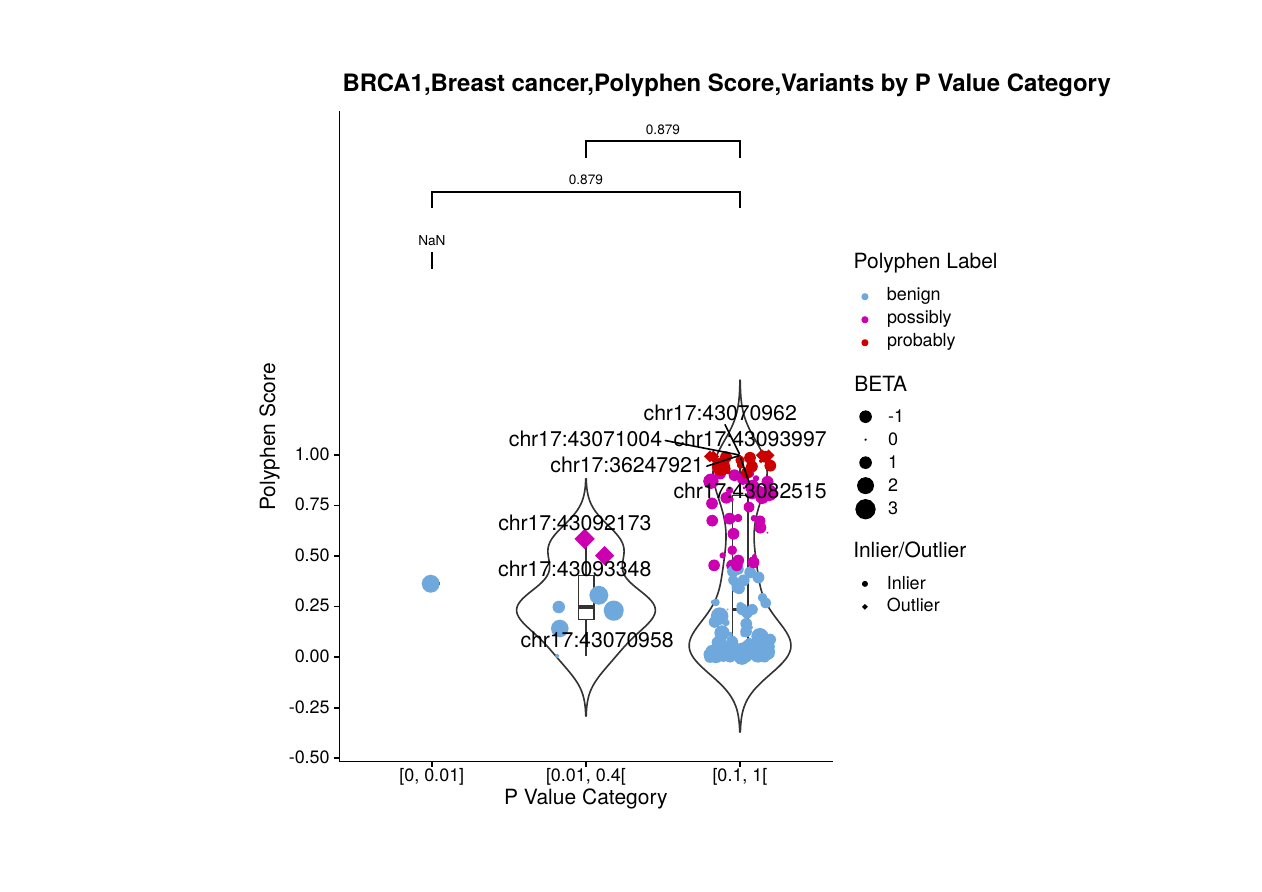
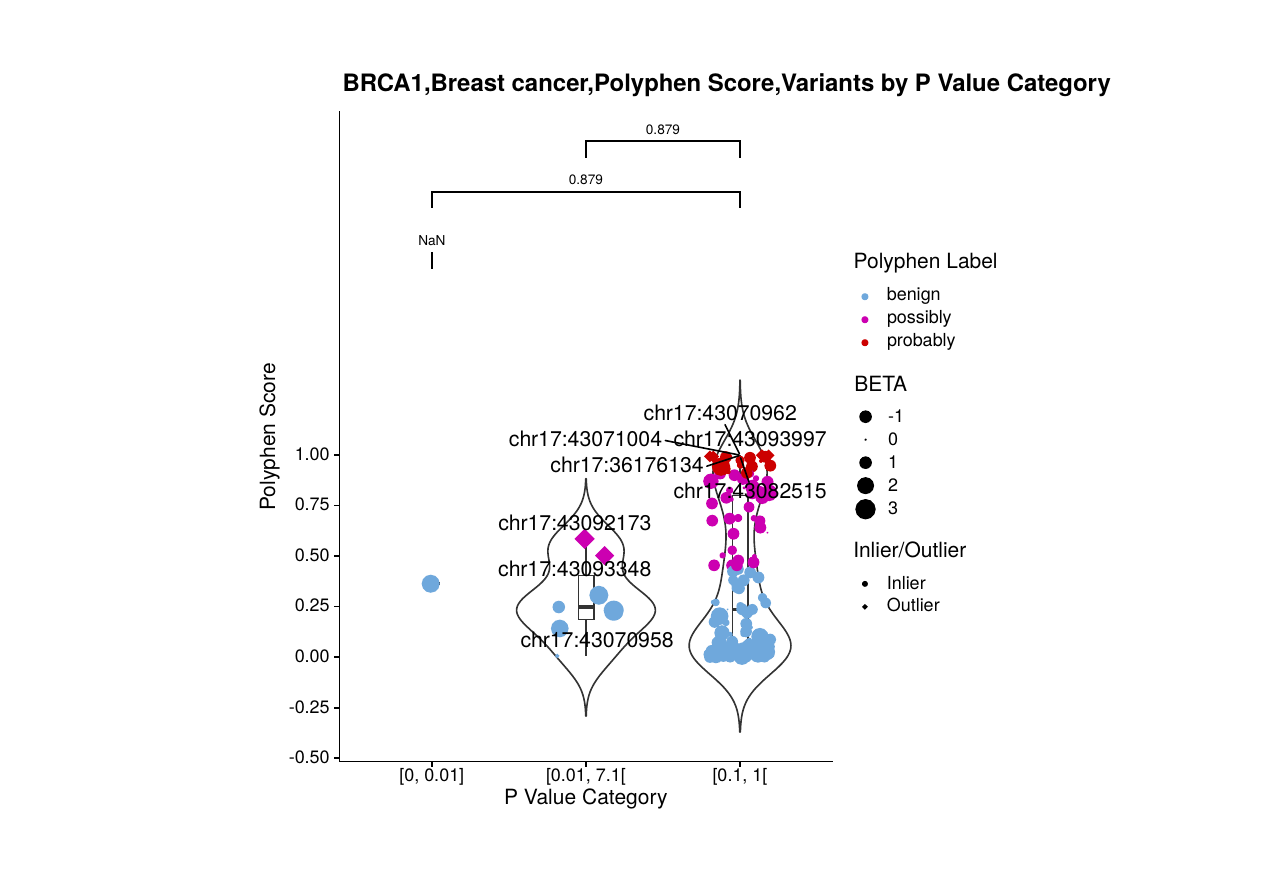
chr17:36247921: chr17:36247921 -> chr17:36176134
0.4[: 0.4[ -> 7.1[
